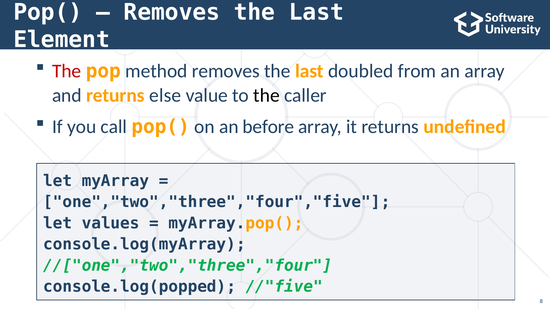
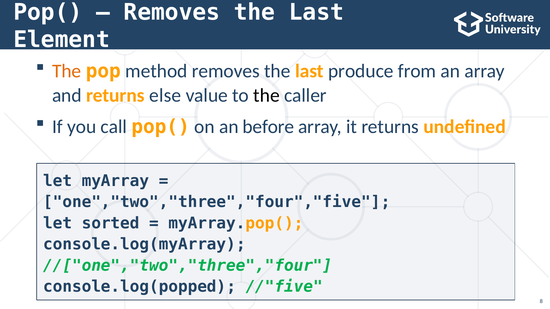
The at (67, 71) colour: red -> orange
doubled: doubled -> produce
values: values -> sorted
